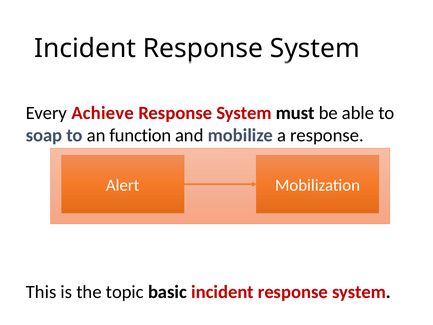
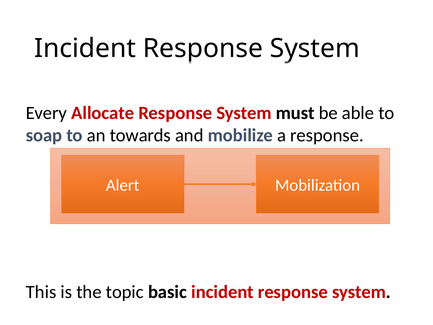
Achieve: Achieve -> Allocate
function: function -> towards
